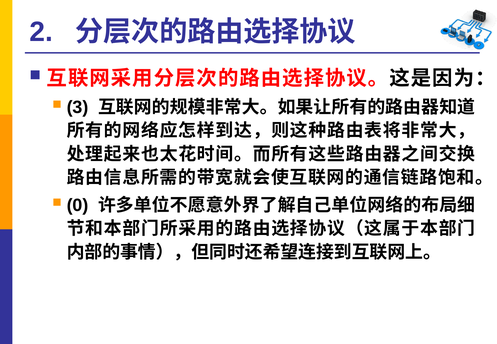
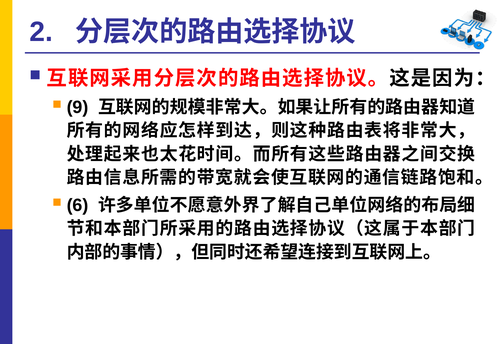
3: 3 -> 9
0: 0 -> 6
